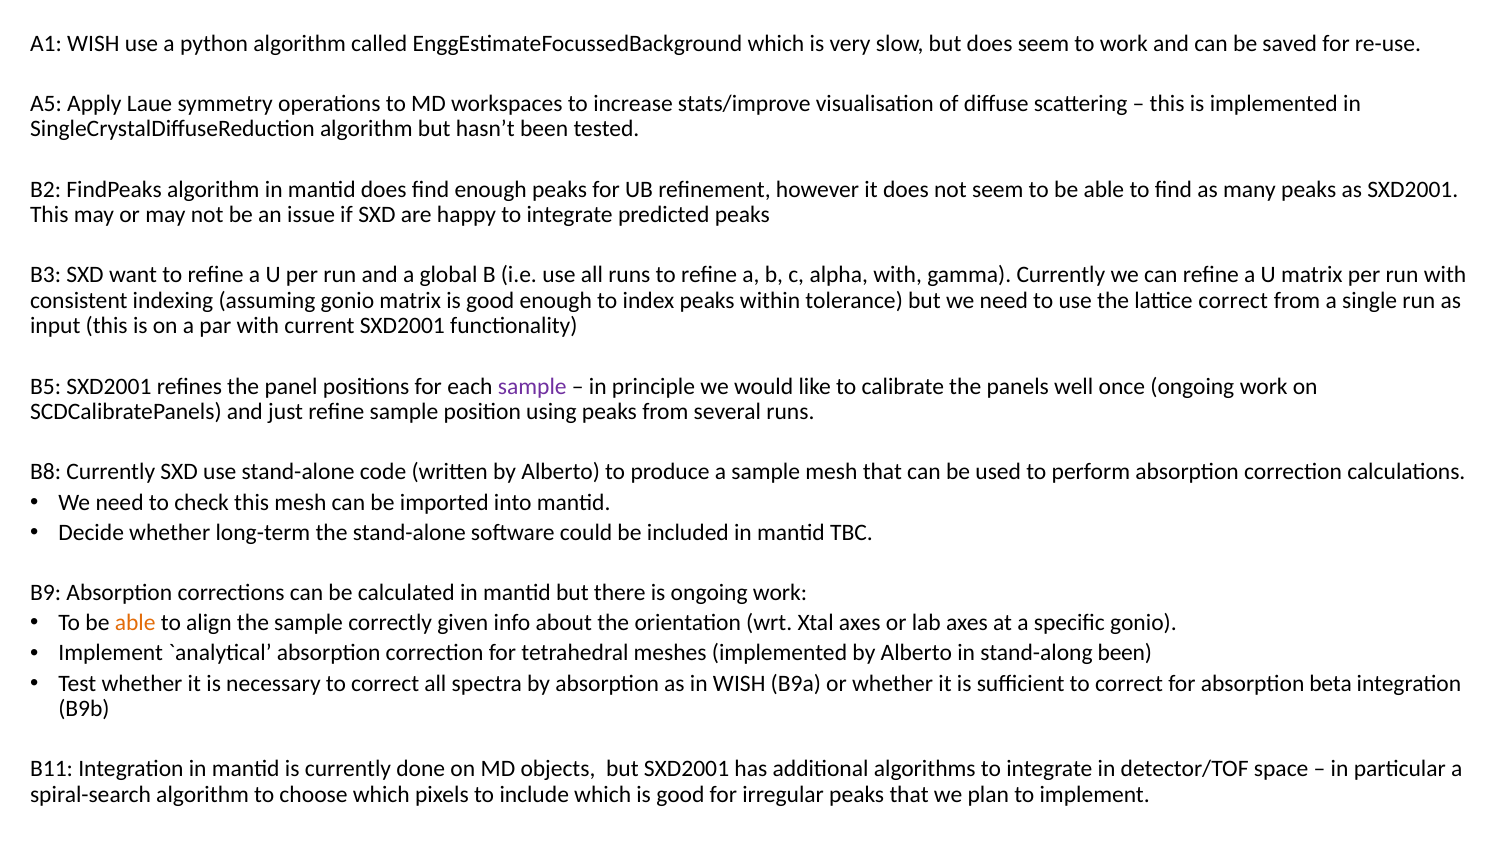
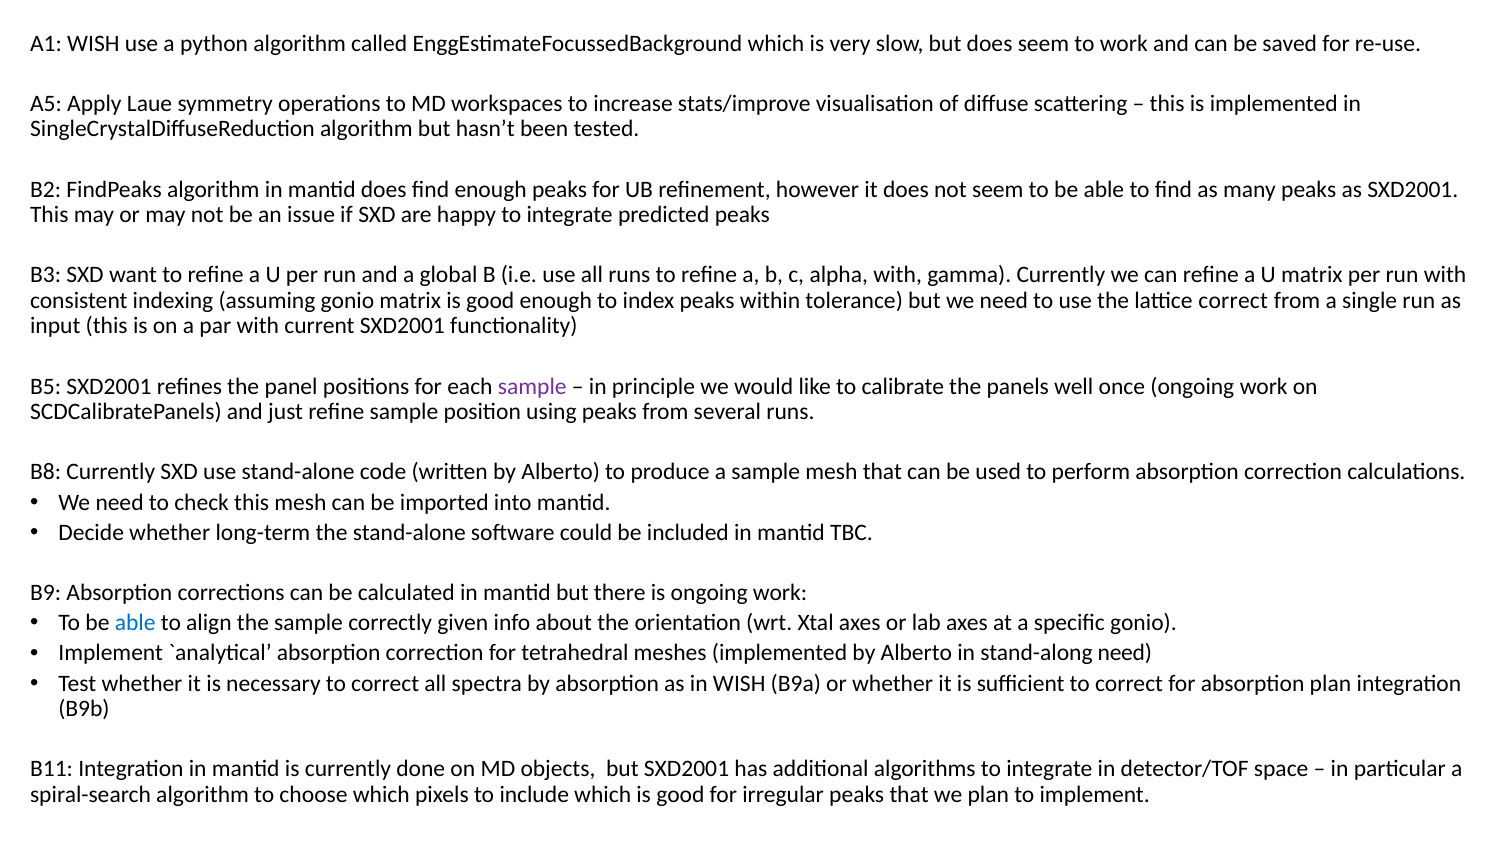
able at (135, 623) colour: orange -> blue
stand-along been: been -> need
absorption beta: beta -> plan
